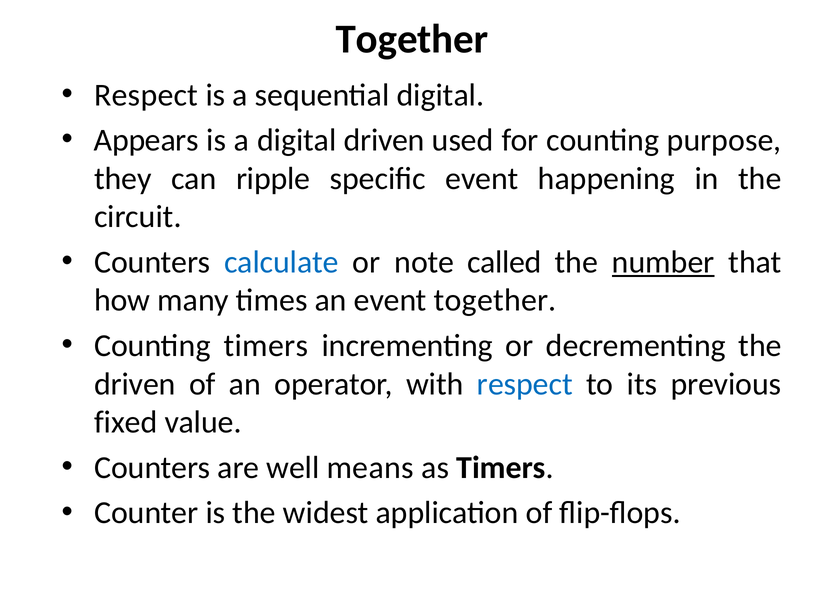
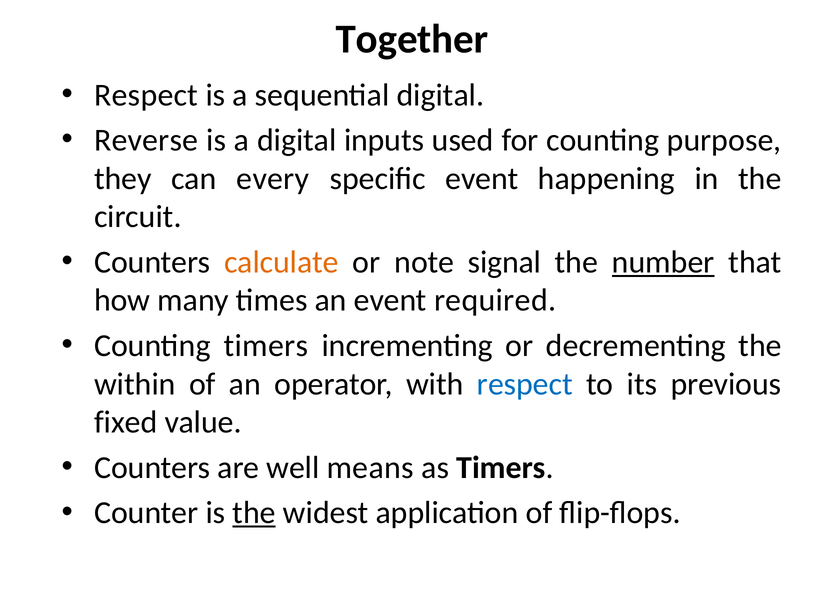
Appears: Appears -> Reverse
digital driven: driven -> inputs
ripple: ripple -> every
calculate colour: blue -> orange
called: called -> signal
event together: together -> required
driven at (135, 384): driven -> within
the at (254, 513) underline: none -> present
